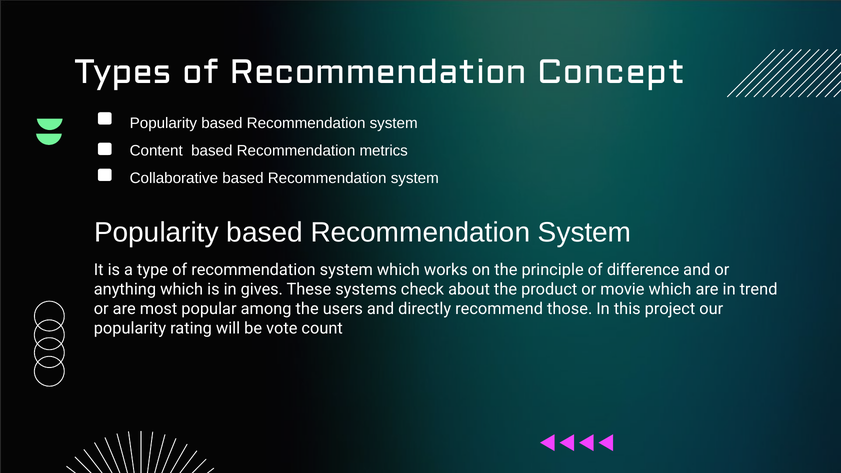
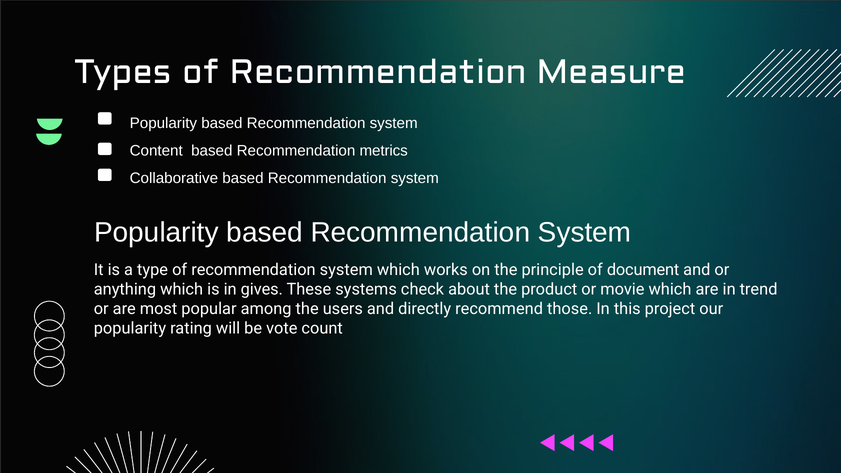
Concept: Concept -> Measure
difference: difference -> document
